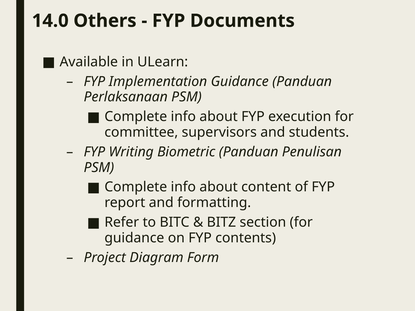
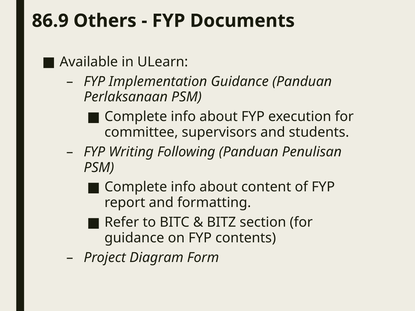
14.0: 14.0 -> 86.9
Biometric: Biometric -> Following
